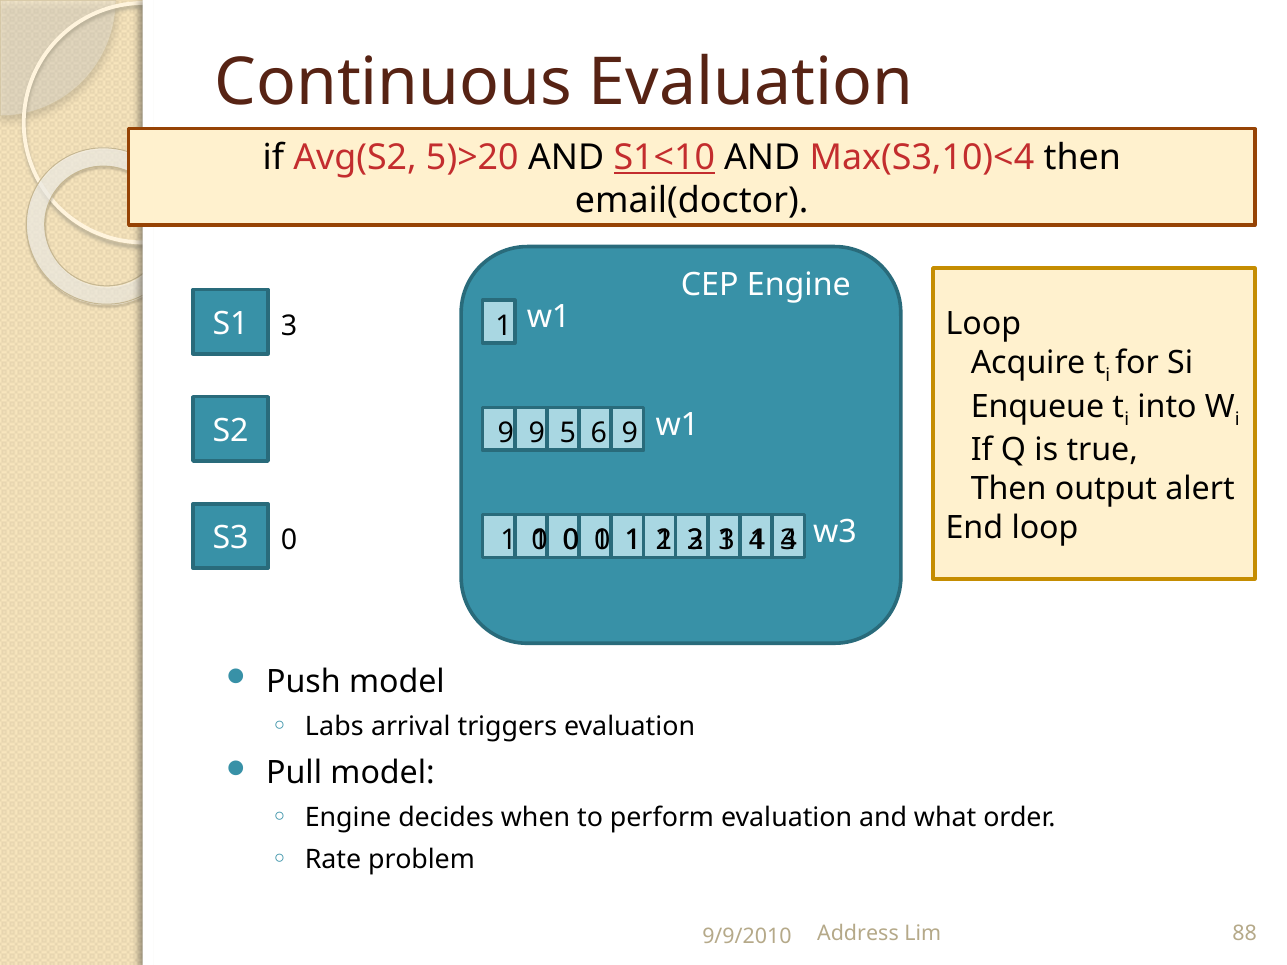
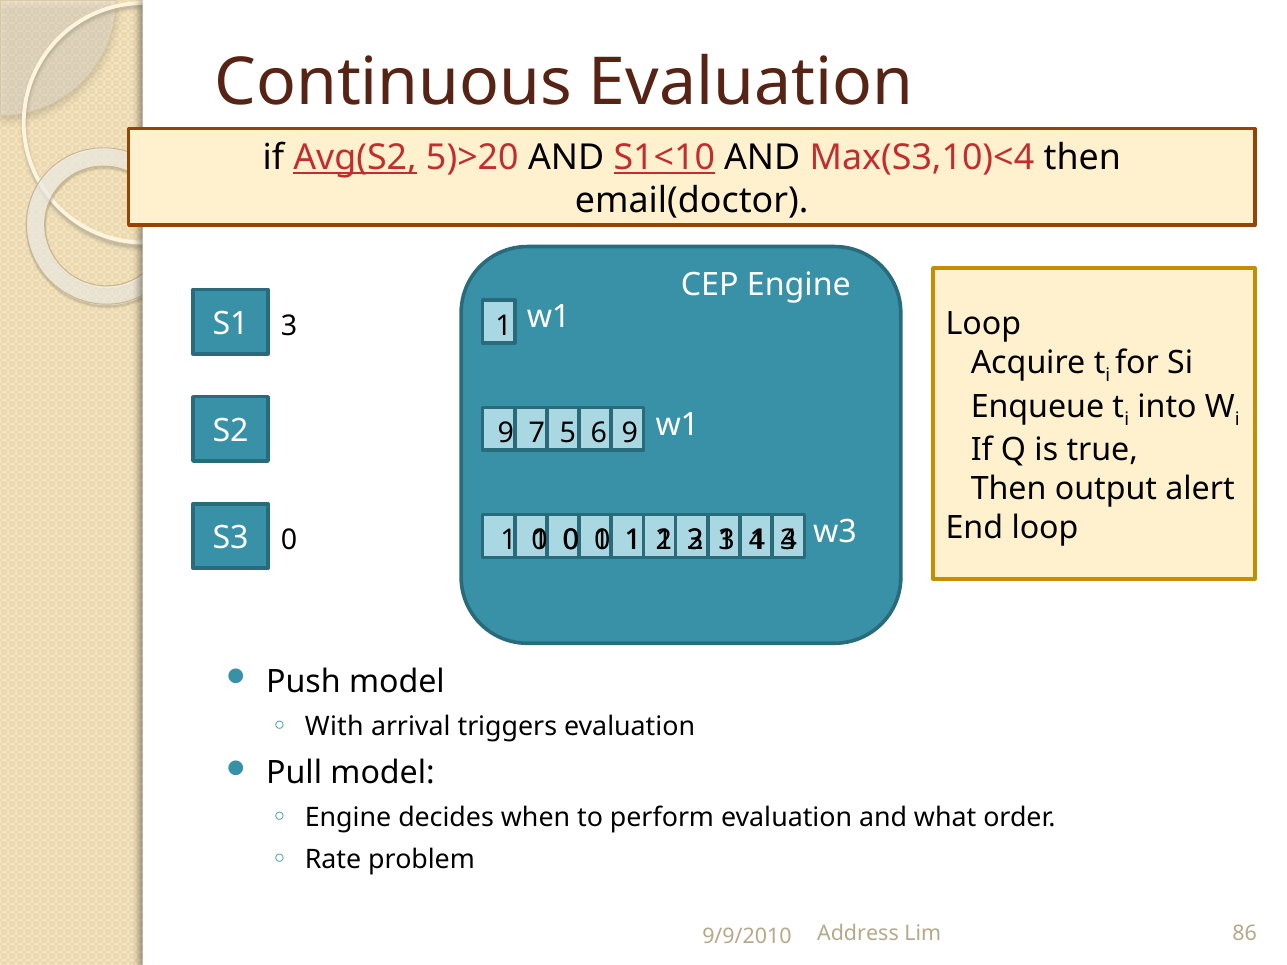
Avg(S2 underline: none -> present
9 9: 9 -> 7
Labs: Labs -> With
88: 88 -> 86
